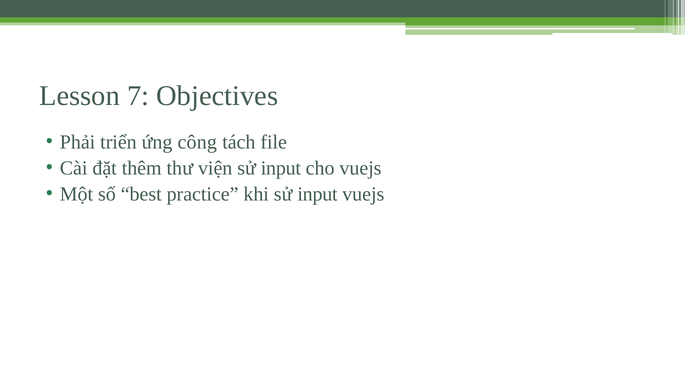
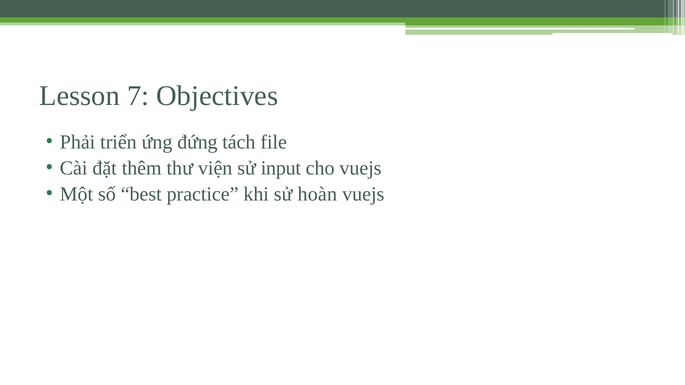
công: công -> đứng
khi sử input: input -> hoàn
